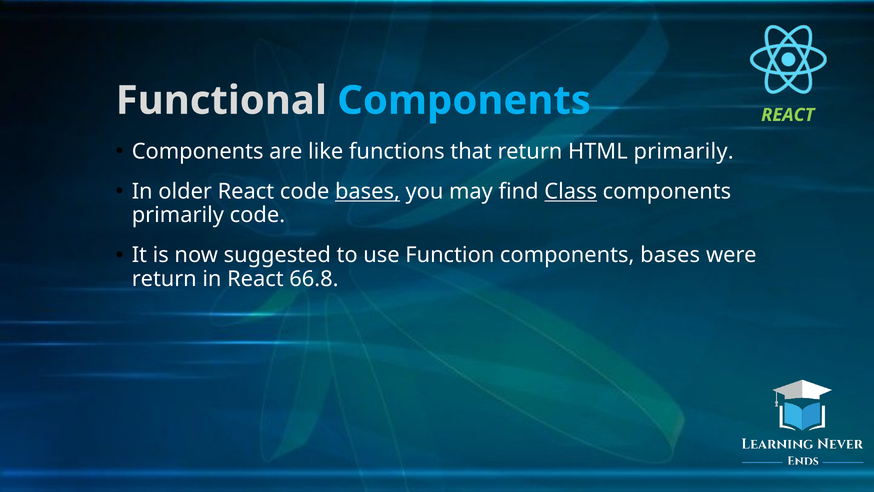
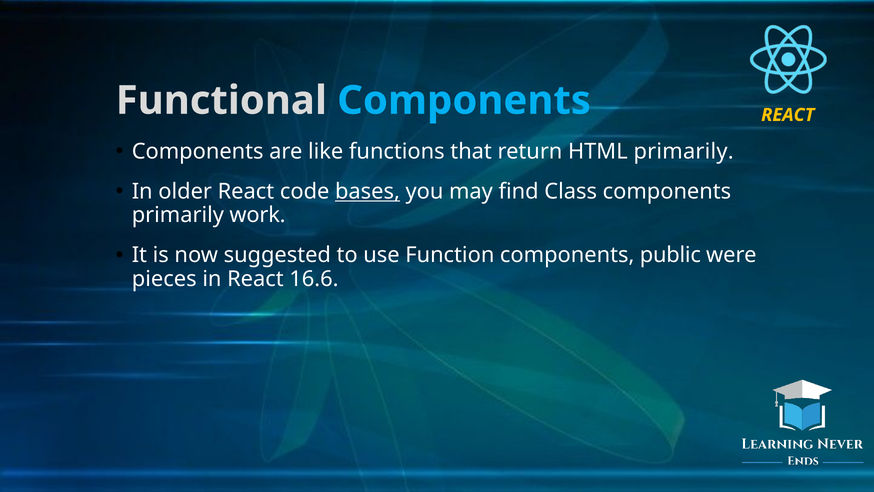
REACT at (788, 115) colour: light green -> yellow
Class underline: present -> none
primarily code: code -> work
components bases: bases -> public
return at (164, 279): return -> pieces
66.8: 66.8 -> 16.6
